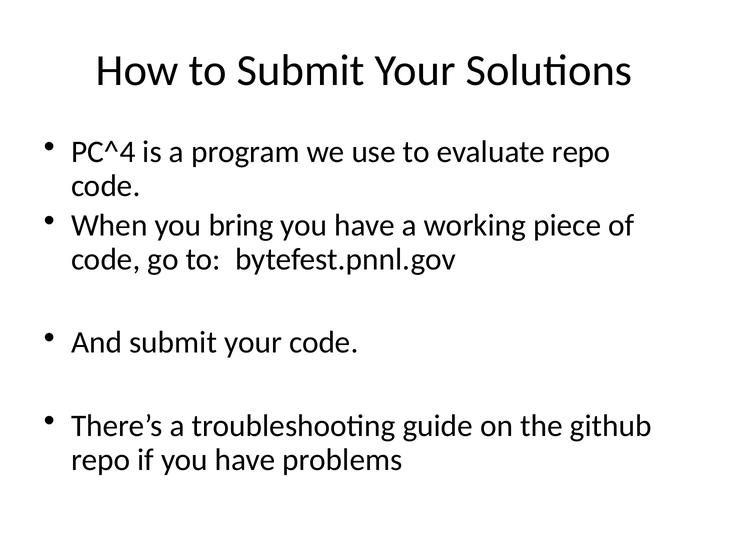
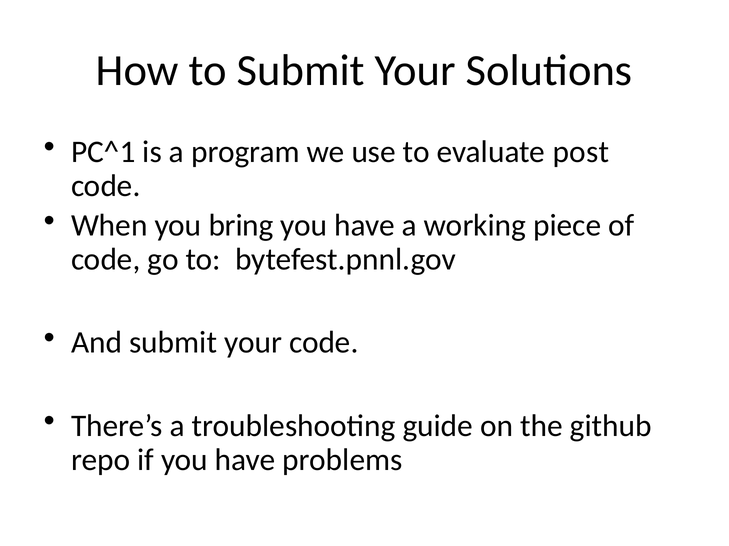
PC^4: PC^4 -> PC^1
evaluate repo: repo -> post
